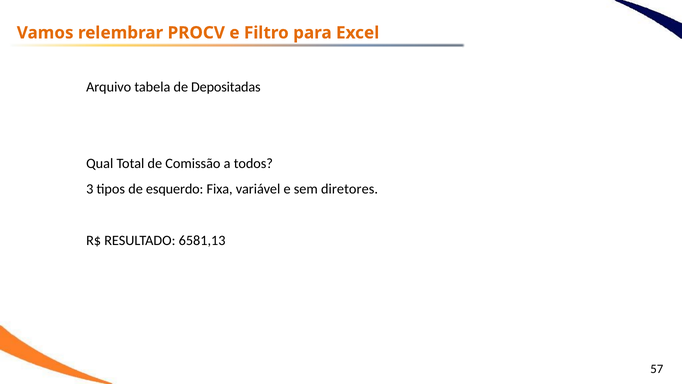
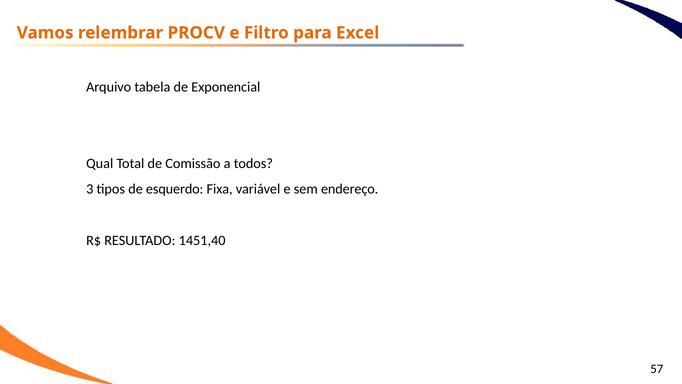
Depositadas: Depositadas -> Exponencial
diretores: diretores -> endereço
6581,13: 6581,13 -> 1451,40
